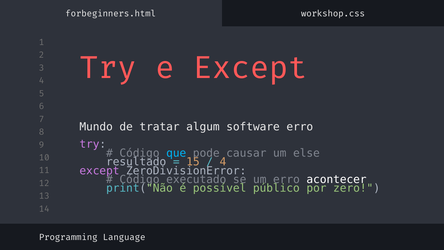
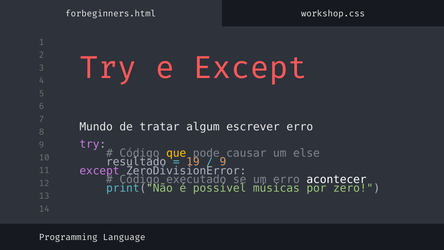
software: software -> escrever
que colour: light blue -> yellow
15: 15 -> 19
4 at (223, 162): 4 -> 9
público: público -> músicas
